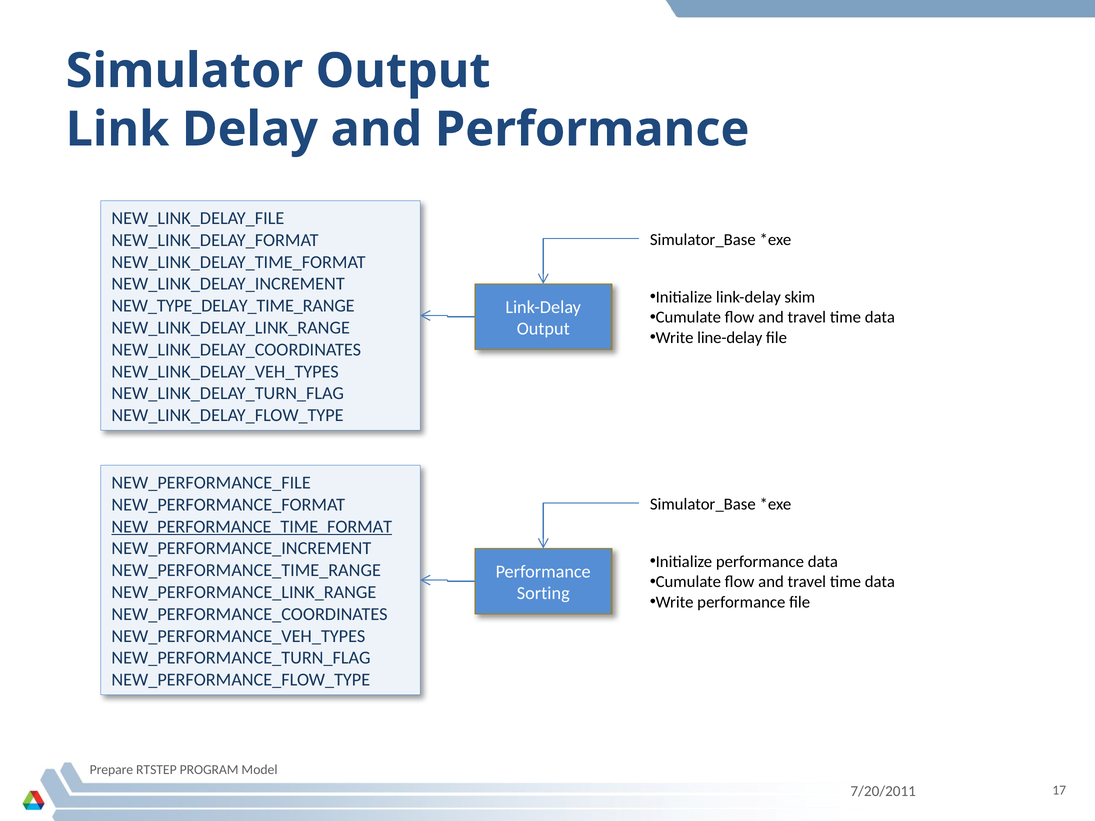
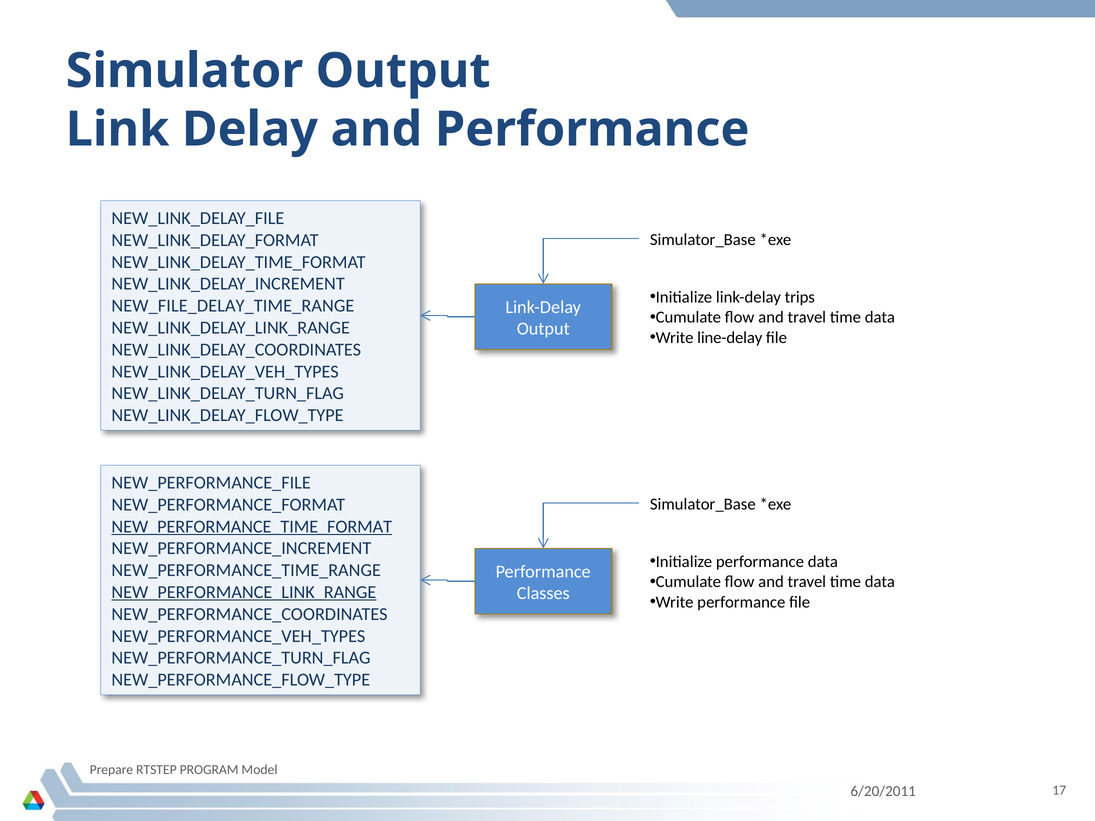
skim: skim -> trips
NEW_TYPE_DELAY_TIME_RANGE: NEW_TYPE_DELAY_TIME_RANGE -> NEW_FILE_DELAY_TIME_RANGE
NEW_PERFORMANCE_LINK_RANGE underline: none -> present
Sorting: Sorting -> Classes
7/20/2011: 7/20/2011 -> 6/20/2011
